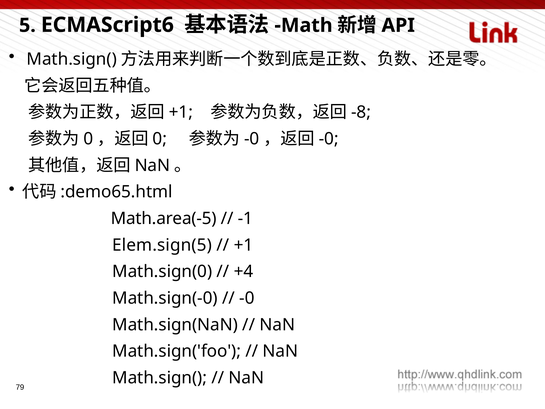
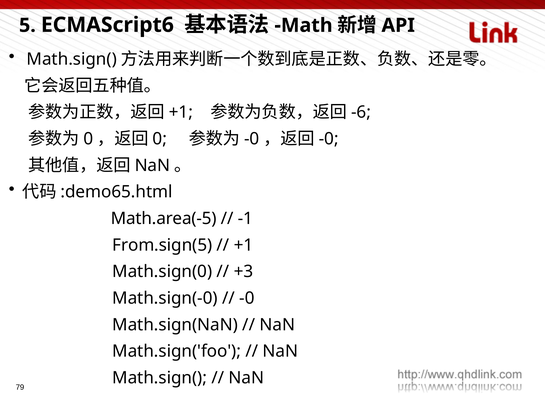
-8: -8 -> -6
Elem.sign(5: Elem.sign(5 -> From.sign(5
+4: +4 -> +3
